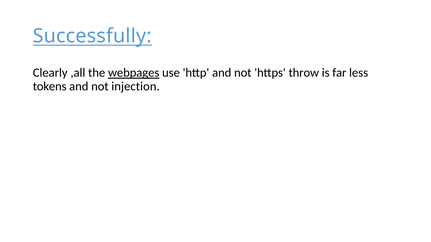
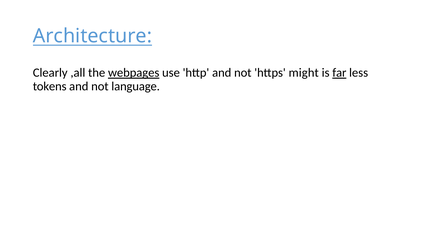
Successfully: Successfully -> Architecture
throw: throw -> might
far underline: none -> present
injection: injection -> language
